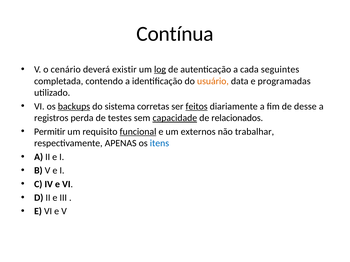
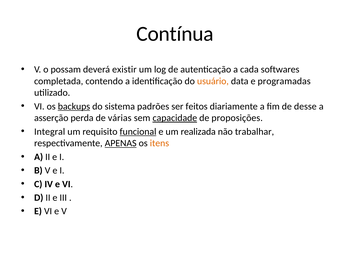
cenário: cenário -> possam
log underline: present -> none
seguintes: seguintes -> softwares
corretas: corretas -> padrões
feitos underline: present -> none
registros: registros -> asserção
testes: testes -> várias
relacionados: relacionados -> proposições
Permitir: Permitir -> Integral
externos: externos -> realizada
APENAS underline: none -> present
itens colour: blue -> orange
